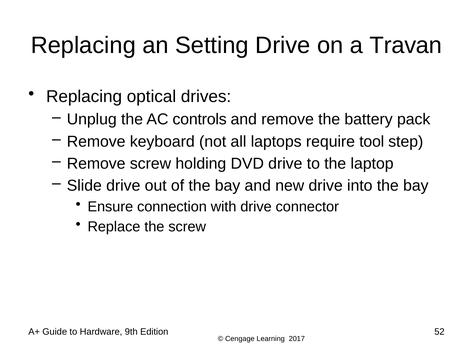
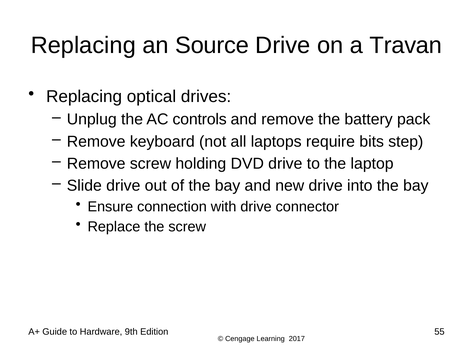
Setting: Setting -> Source
tool: tool -> bits
52: 52 -> 55
